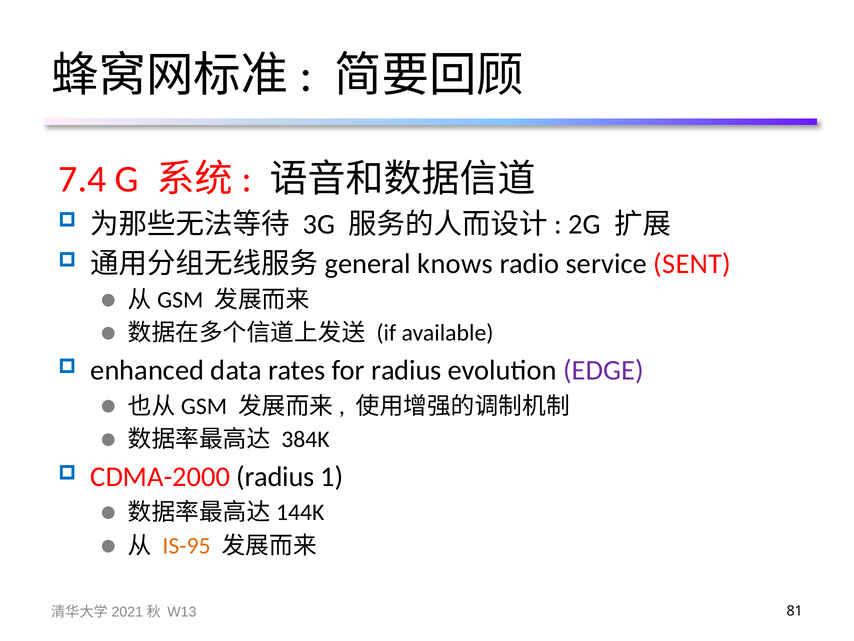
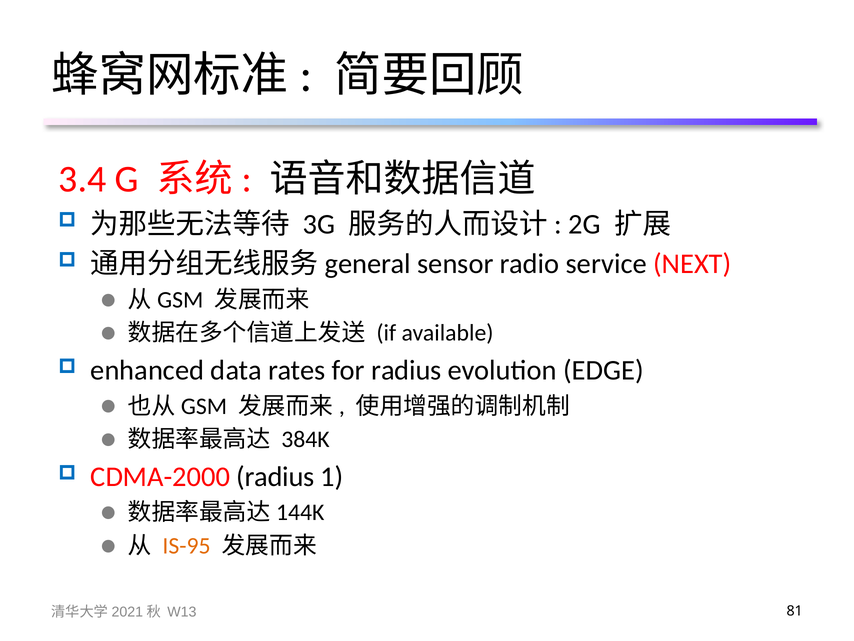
7.4: 7.4 -> 3.4
knows: knows -> sensor
SENT: SENT -> NEXT
EDGE colour: purple -> black
